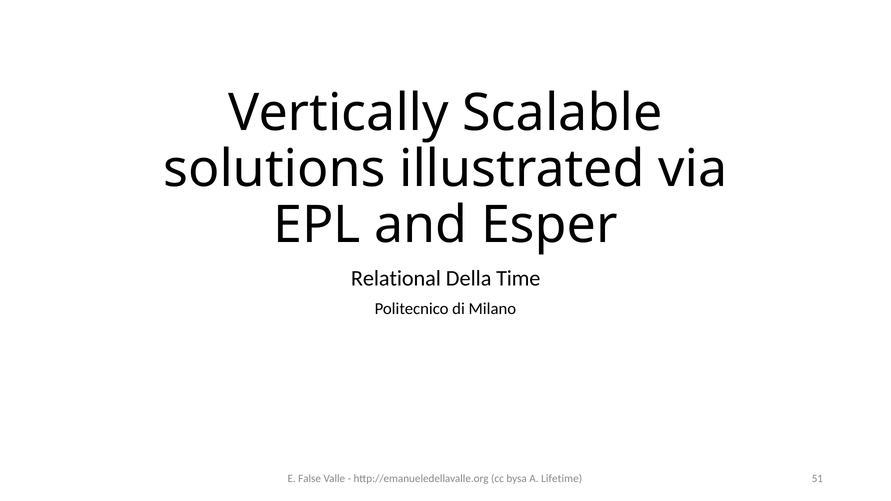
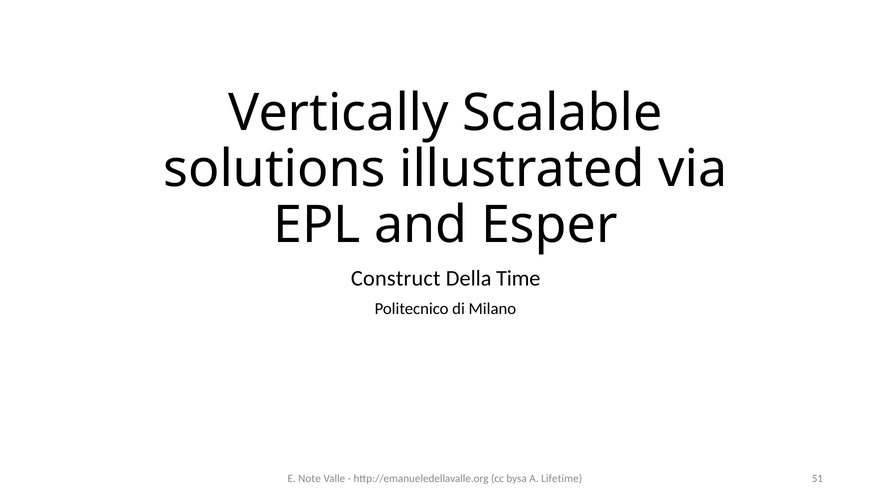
Relational: Relational -> Construct
False: False -> Note
